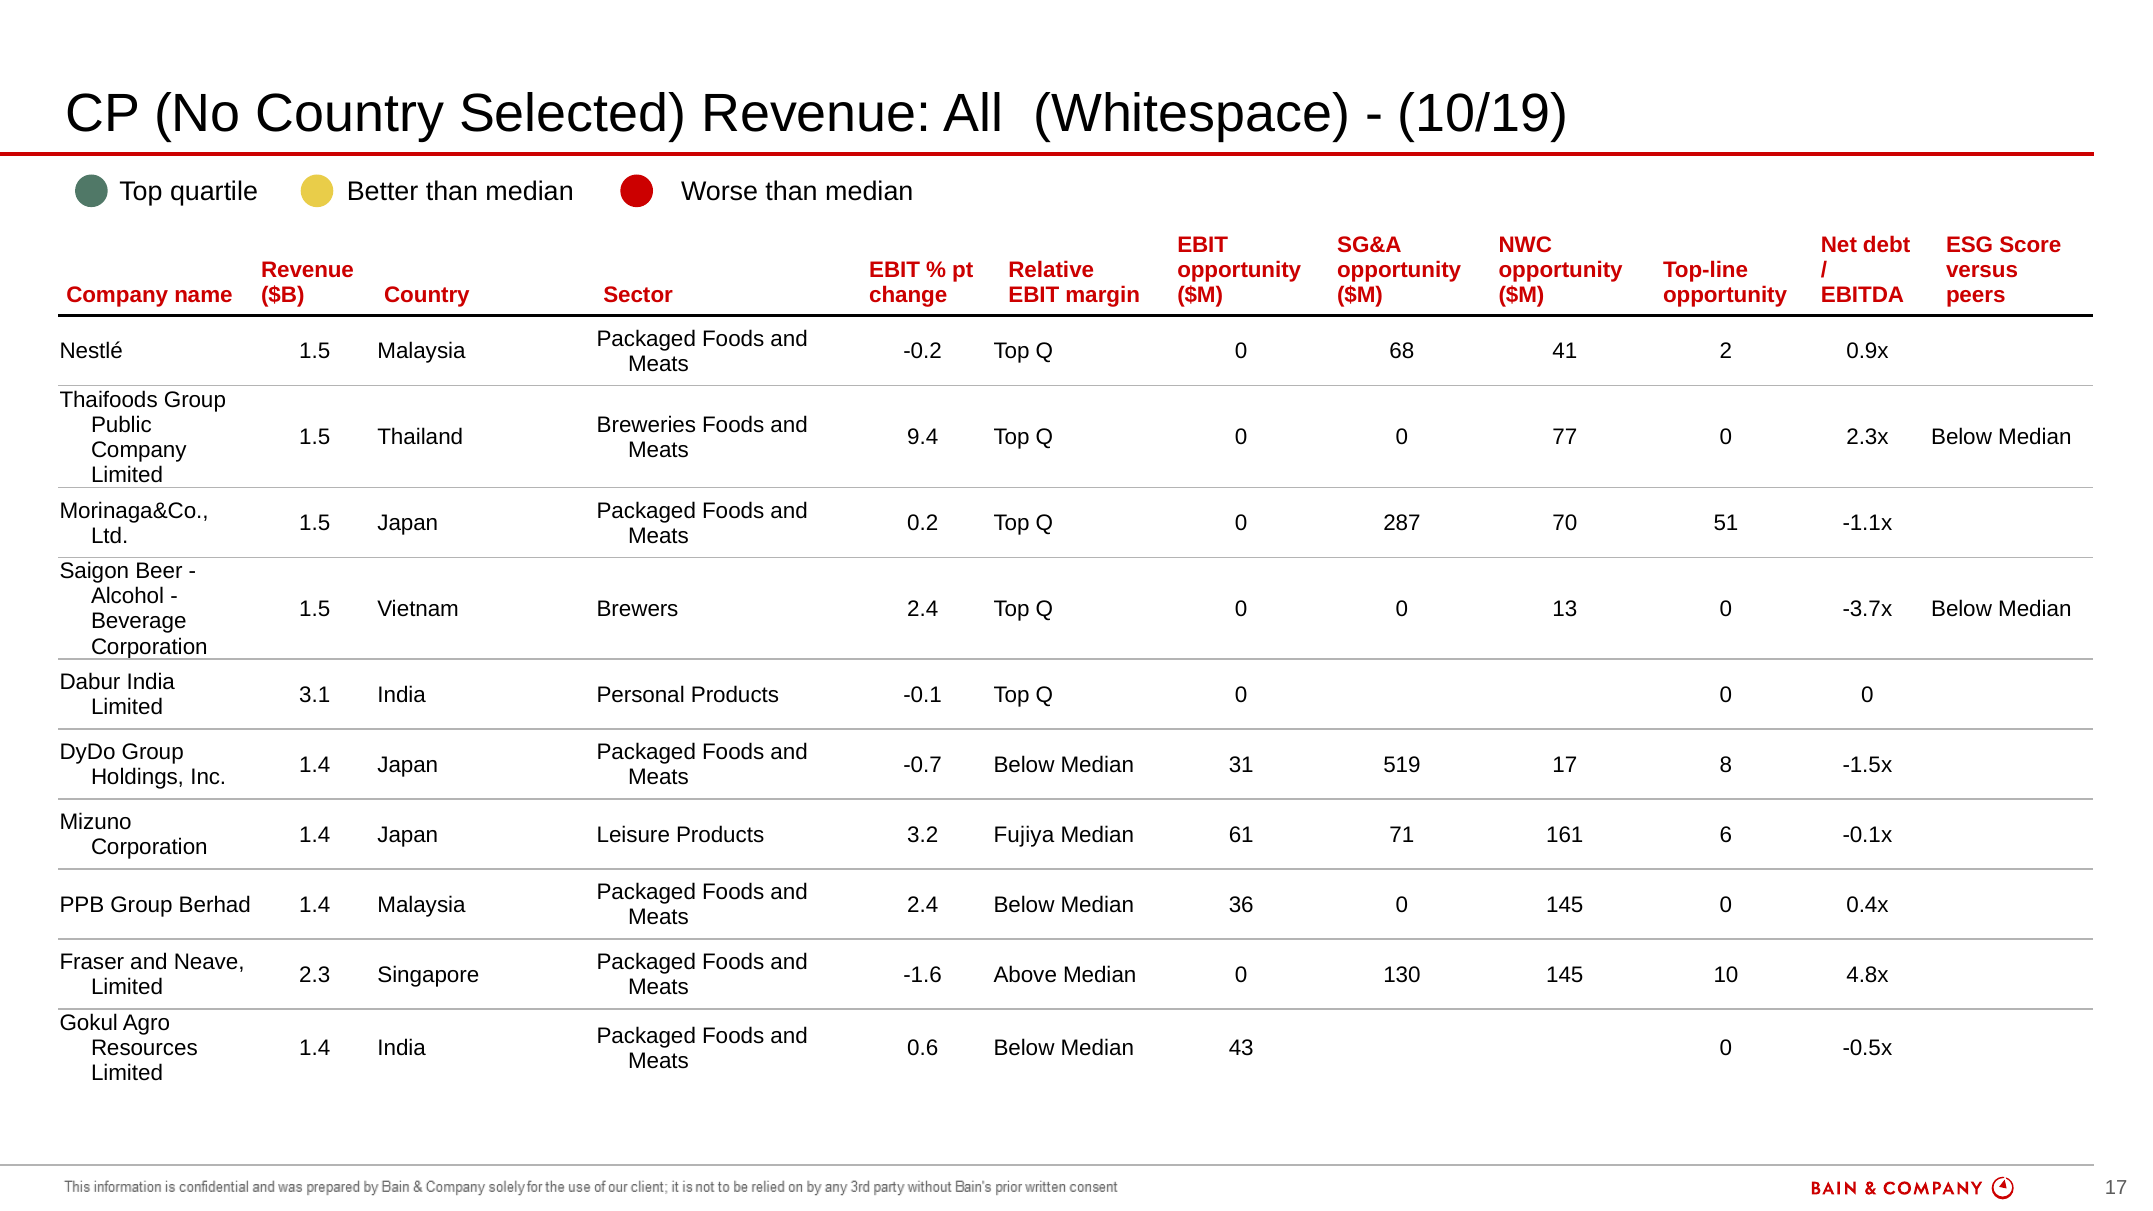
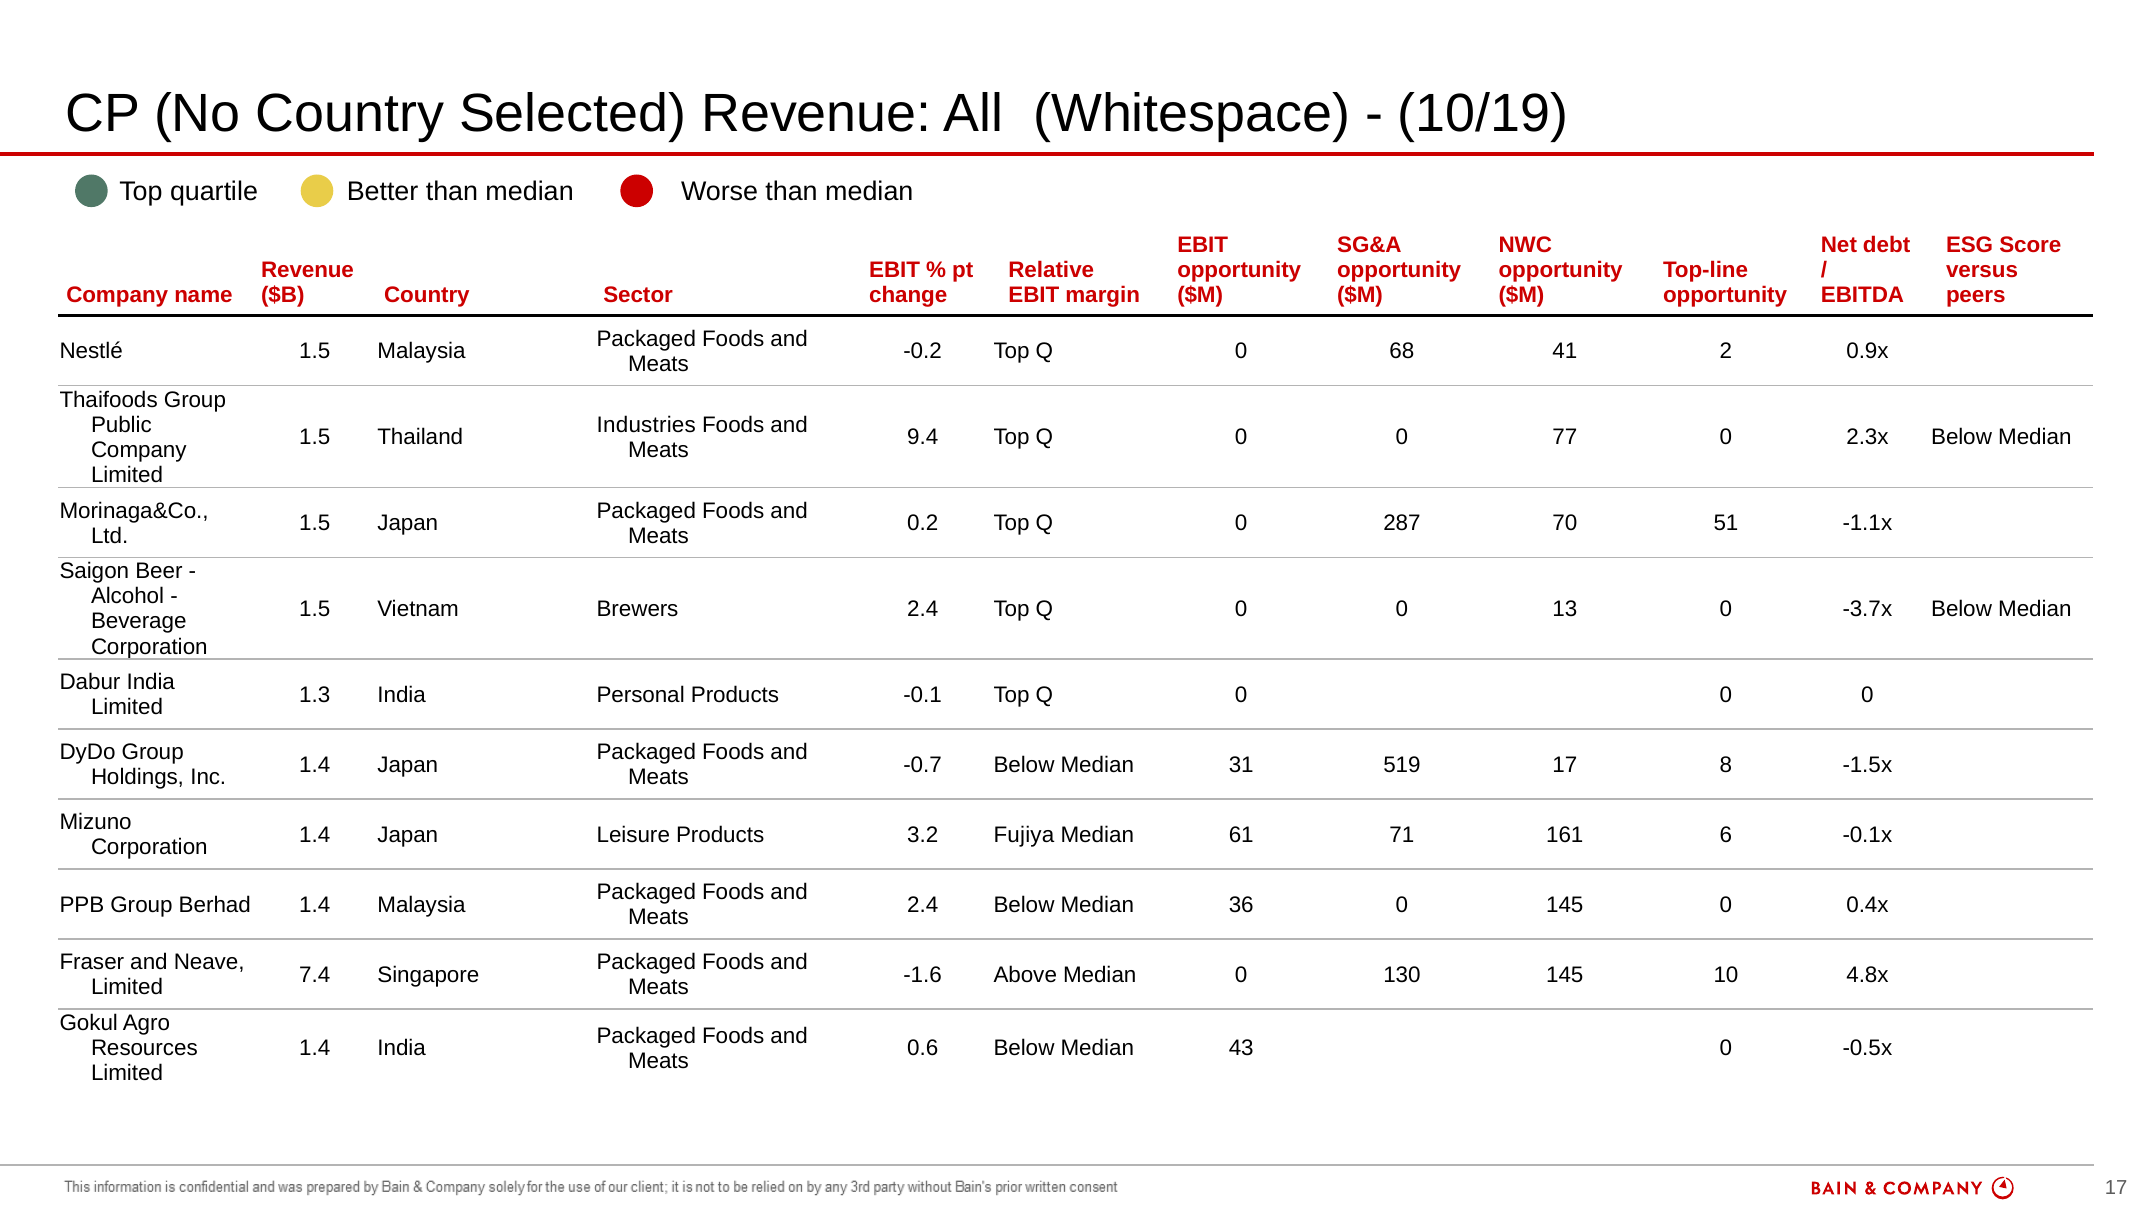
Breweries: Breweries -> Industries
3.1: 3.1 -> 1.3
2.3: 2.3 -> 7.4
